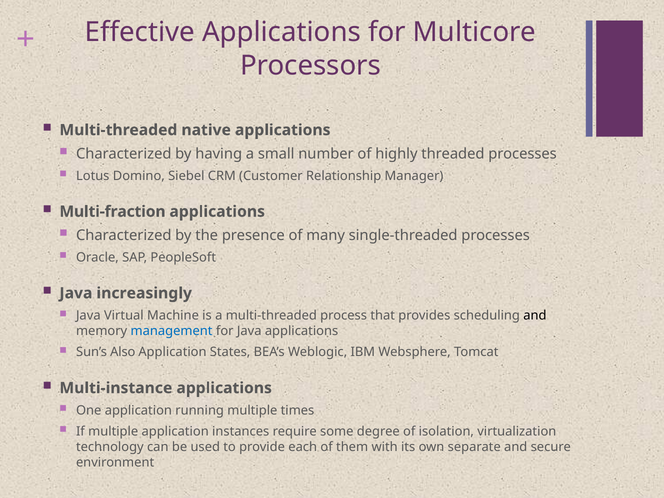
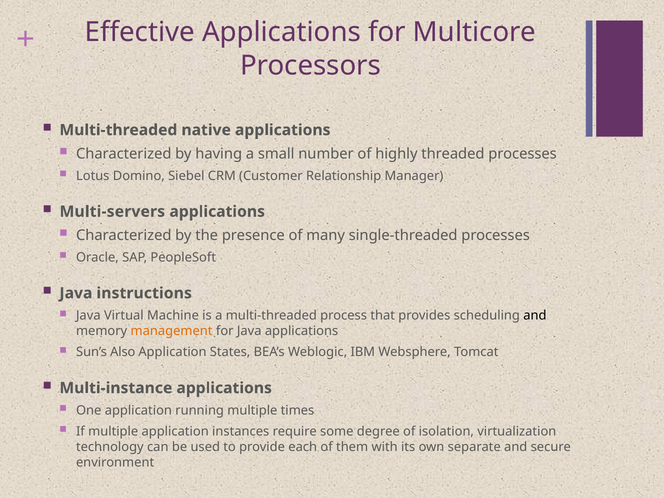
Multi-fraction: Multi-fraction -> Multi-servers
increasingly: increasingly -> instructions
management colour: blue -> orange
